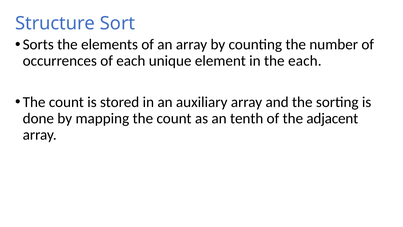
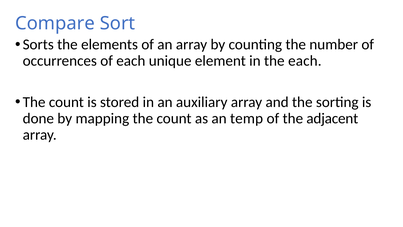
Structure: Structure -> Compare
tenth: tenth -> temp
